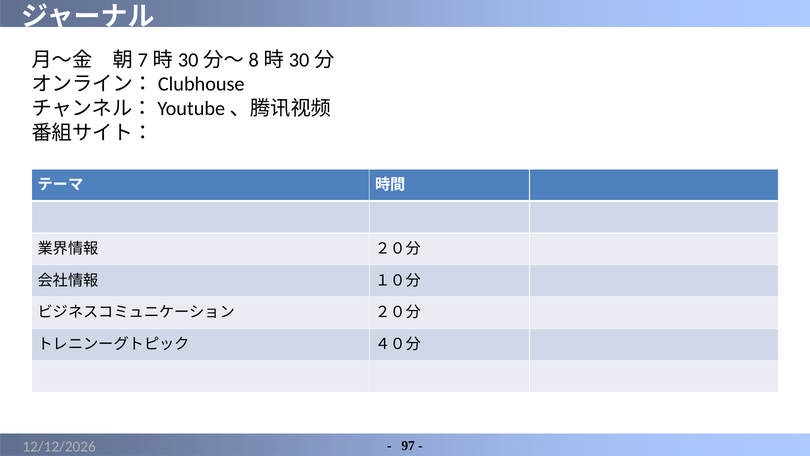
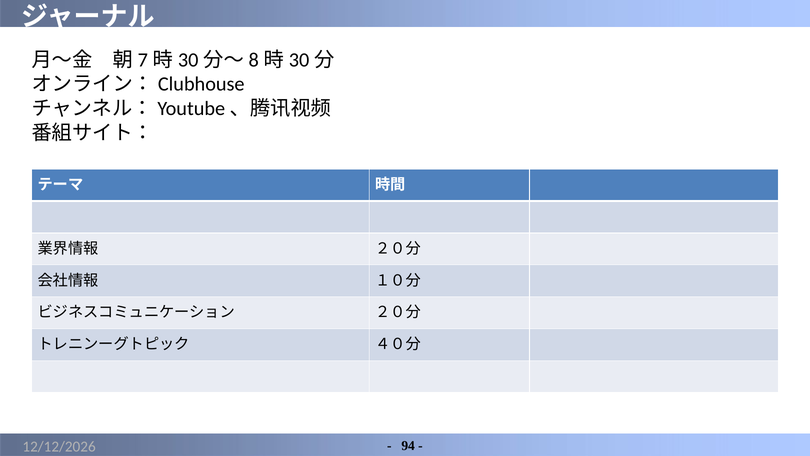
97: 97 -> 94
